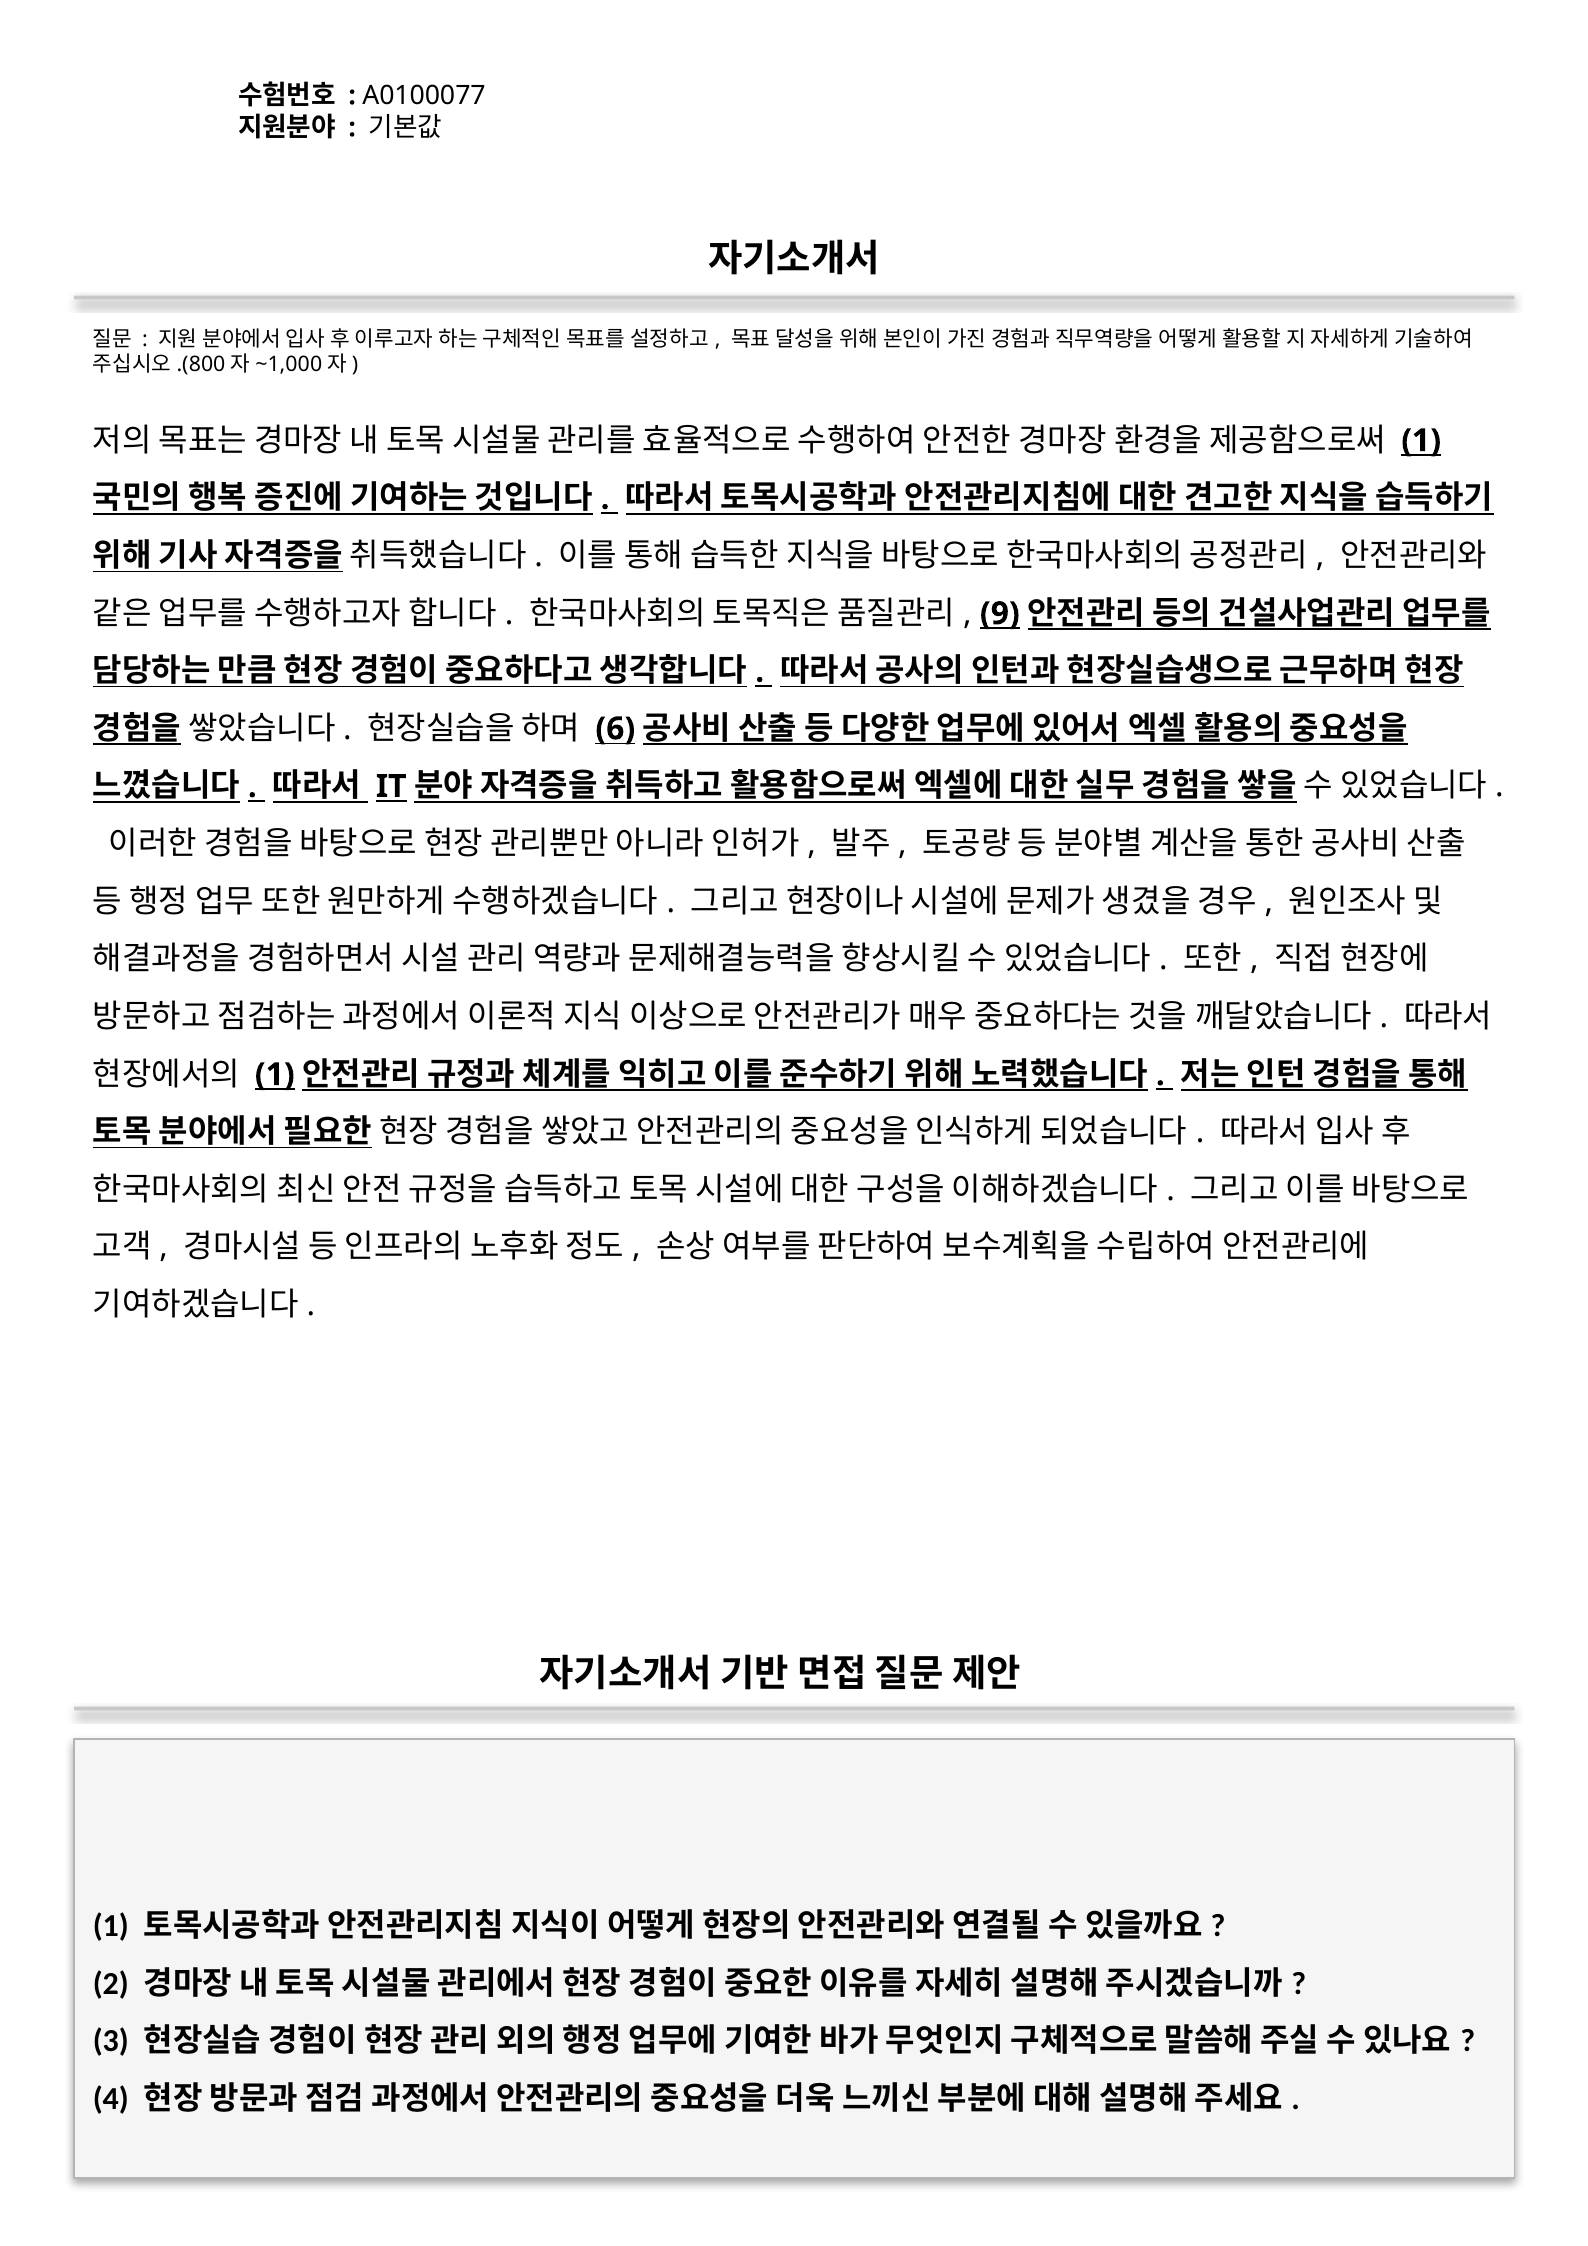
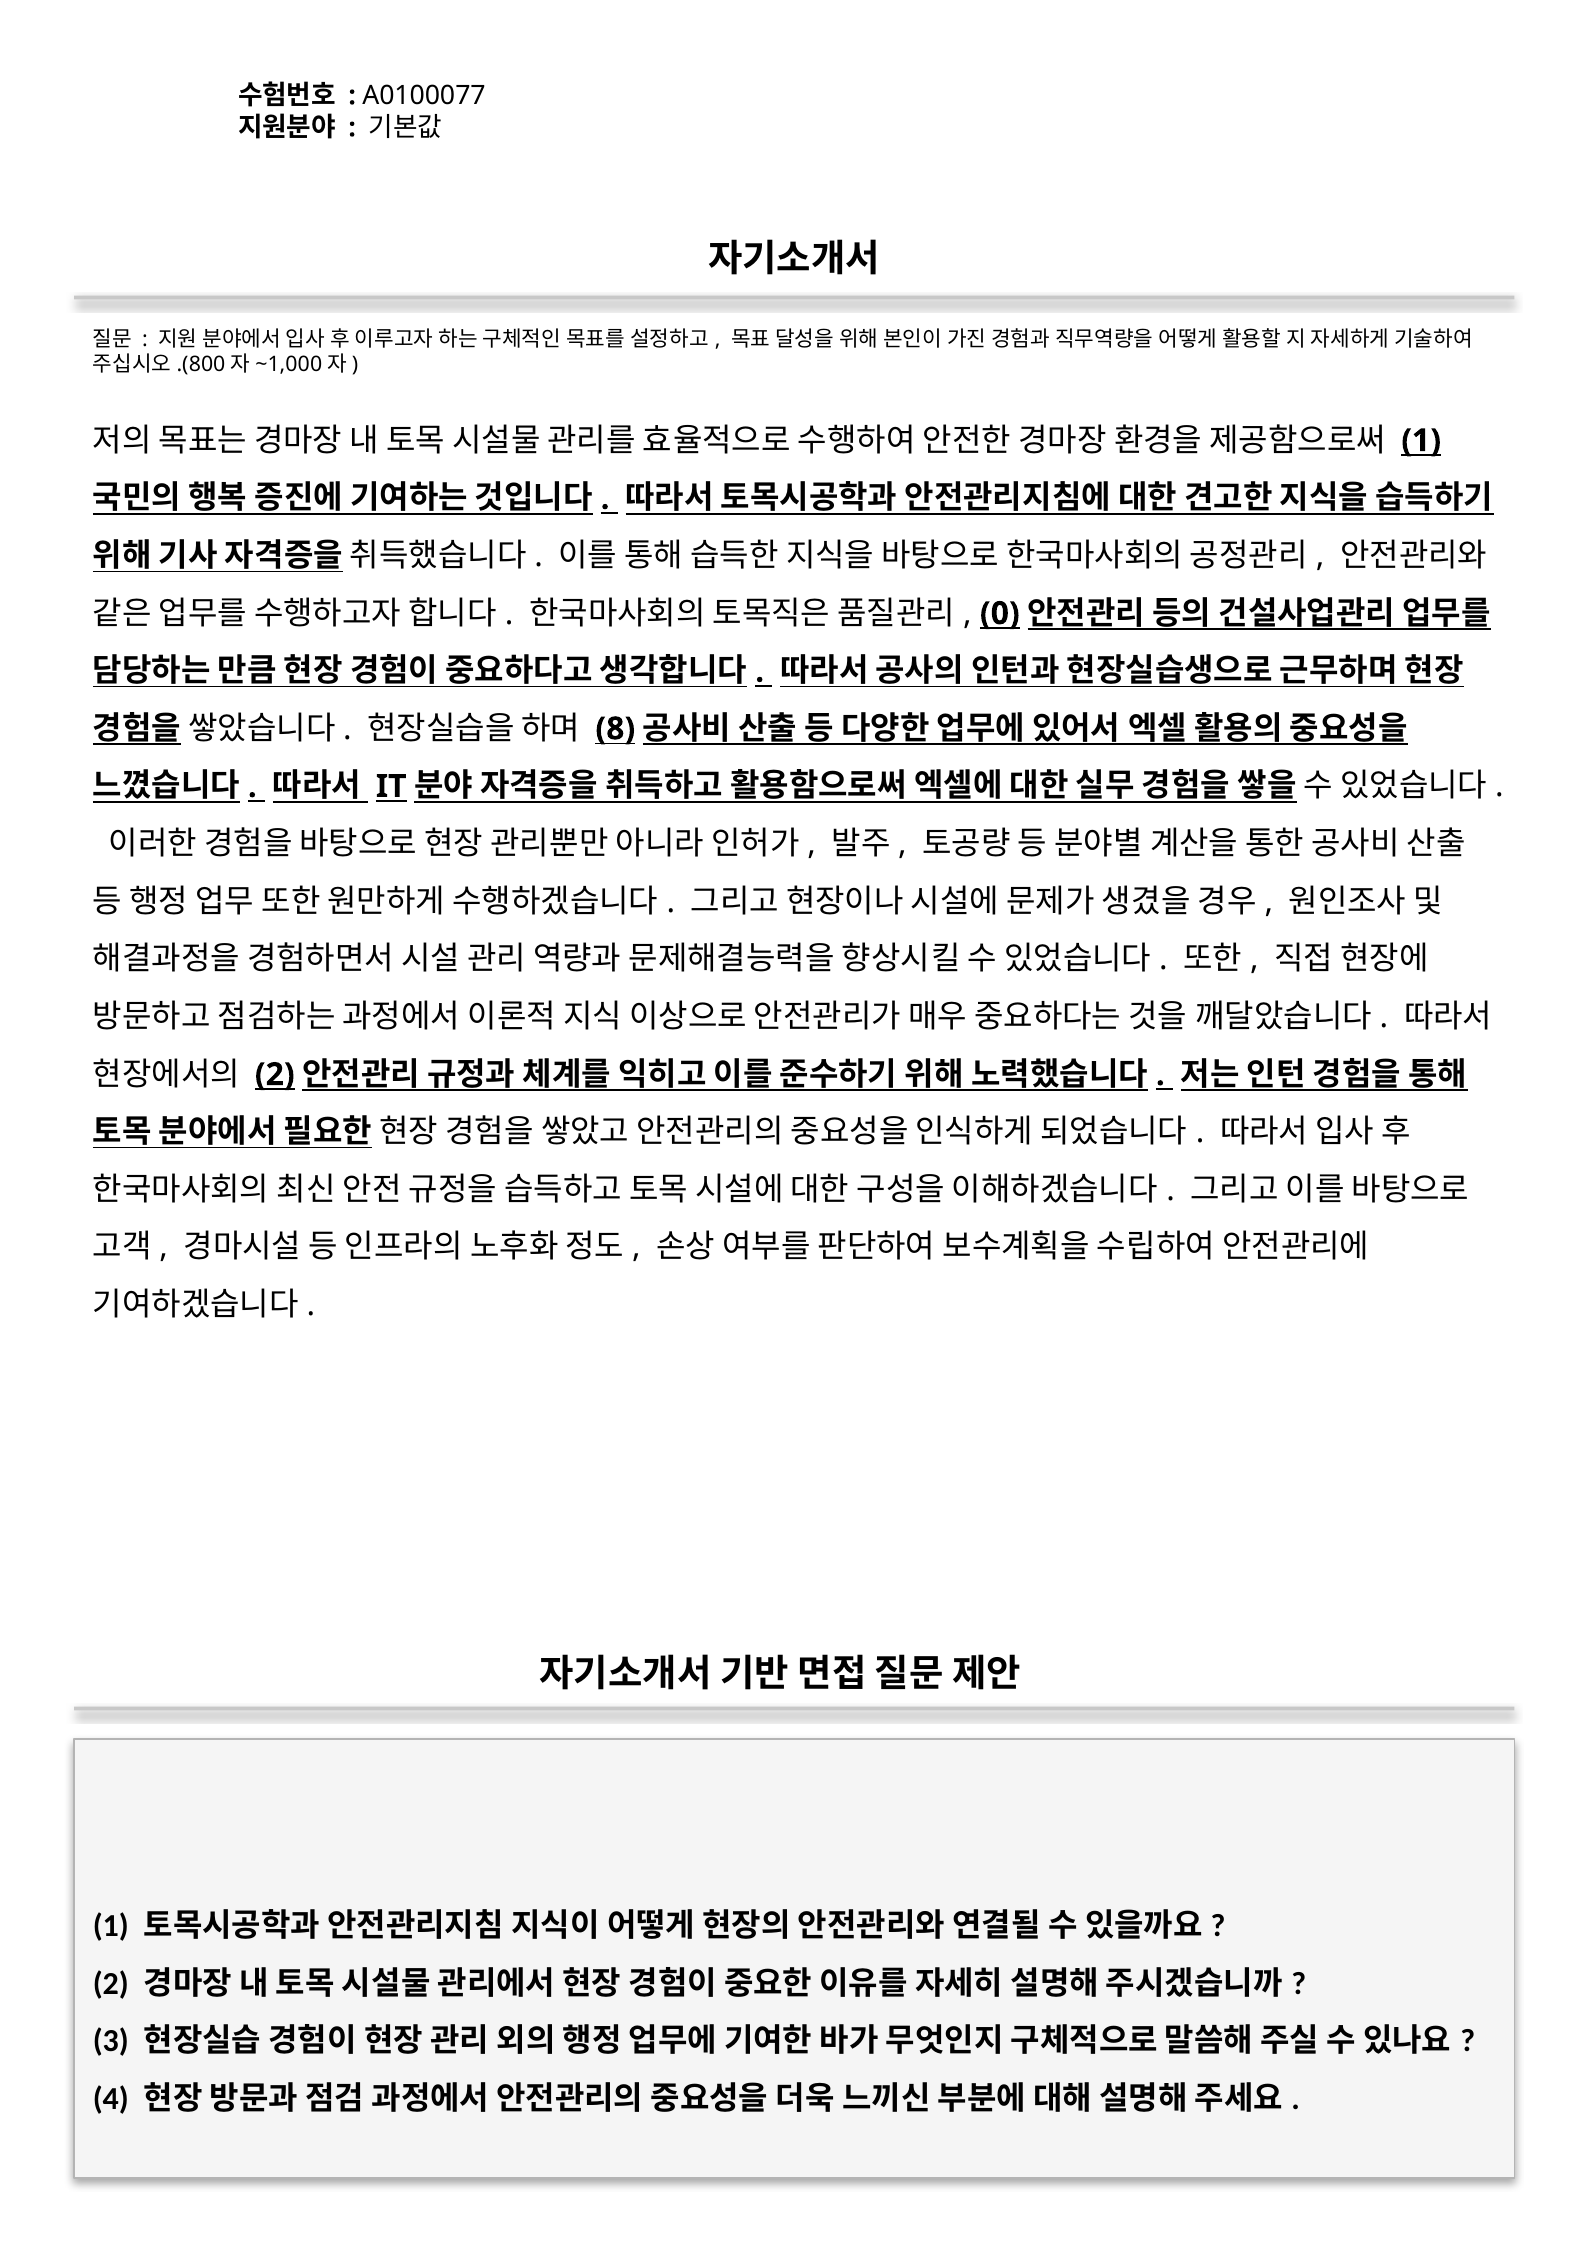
9: 9 -> 0
6: 6 -> 8
1 at (275, 1075): 1 -> 2
